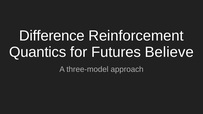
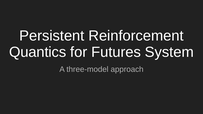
Difference: Difference -> Persistent
Believe: Believe -> System
